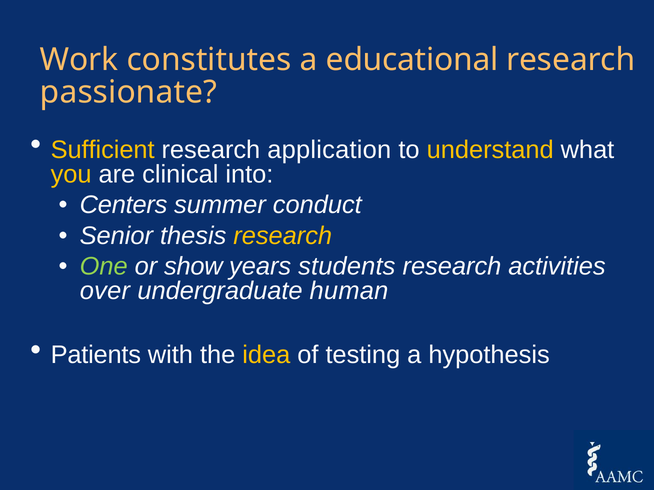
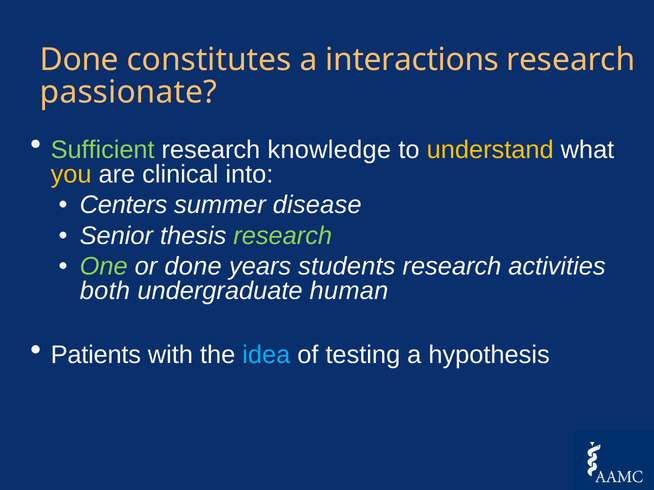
Work at (79, 60): Work -> Done
educational: educational -> interactions
Sufficient colour: yellow -> light green
application: application -> knowledge
conduct: conduct -> disease
research at (283, 236) colour: yellow -> light green
or show: show -> done
over: over -> both
idea colour: yellow -> light blue
